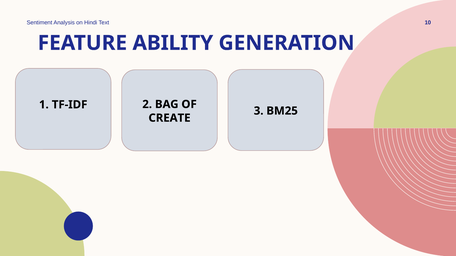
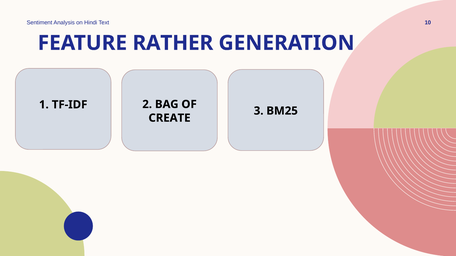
ABILITY: ABILITY -> RATHER
